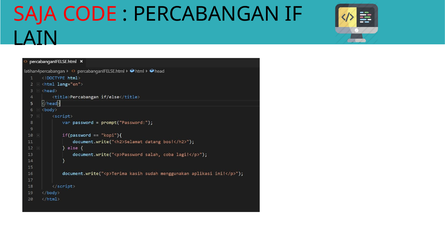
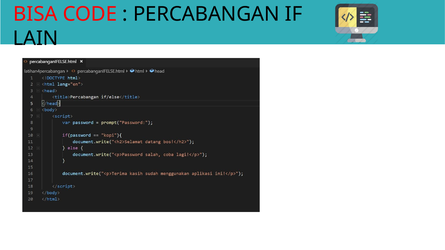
SAJA: SAJA -> BISA
